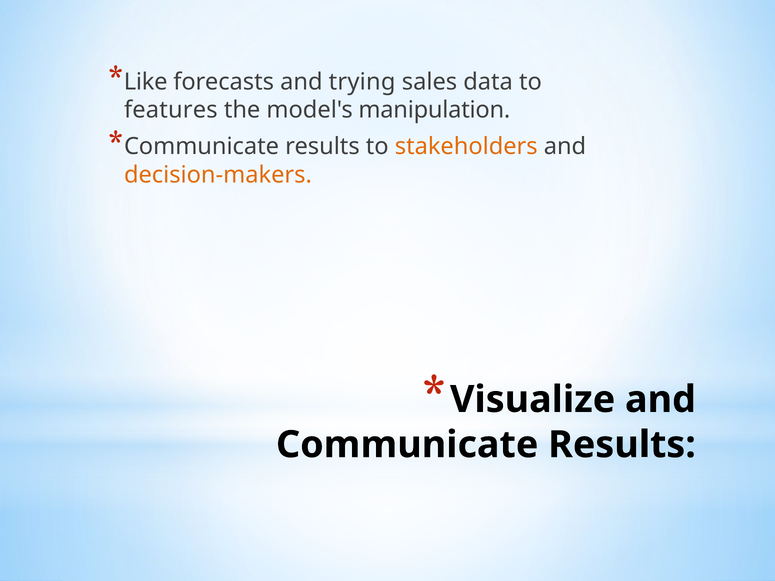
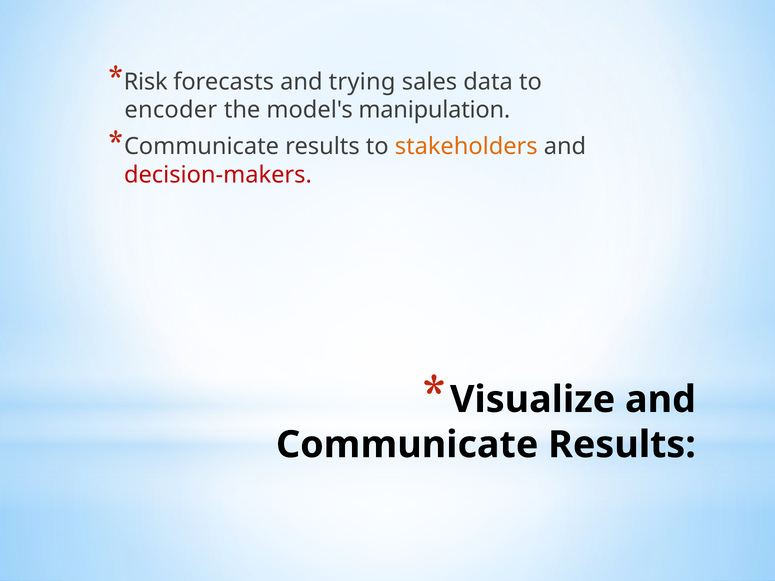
Like: Like -> Risk
features: features -> encoder
decision-makers colour: orange -> red
